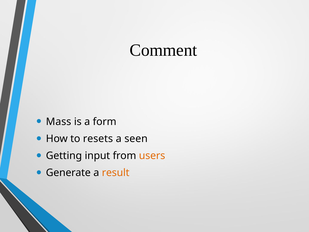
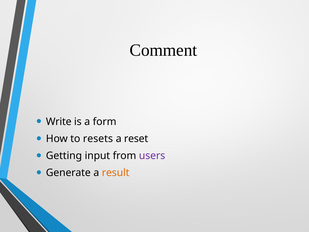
Mass: Mass -> Write
seen: seen -> reset
users colour: orange -> purple
